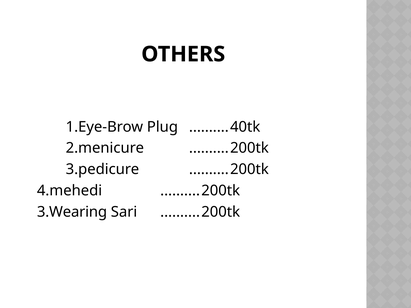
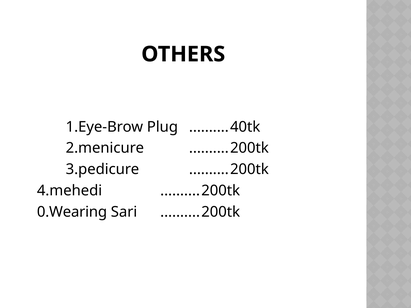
3.Wearing: 3.Wearing -> 0.Wearing
